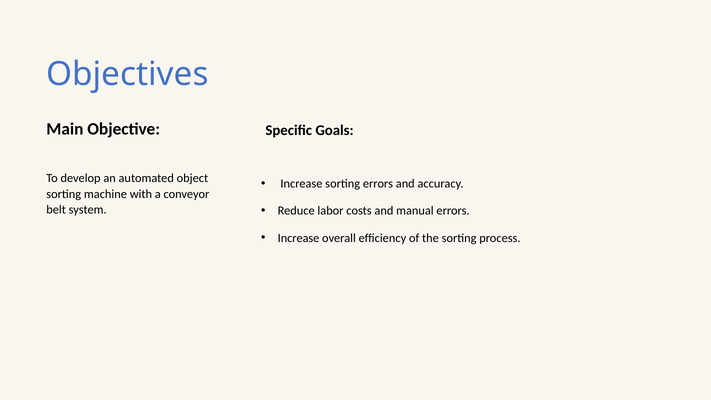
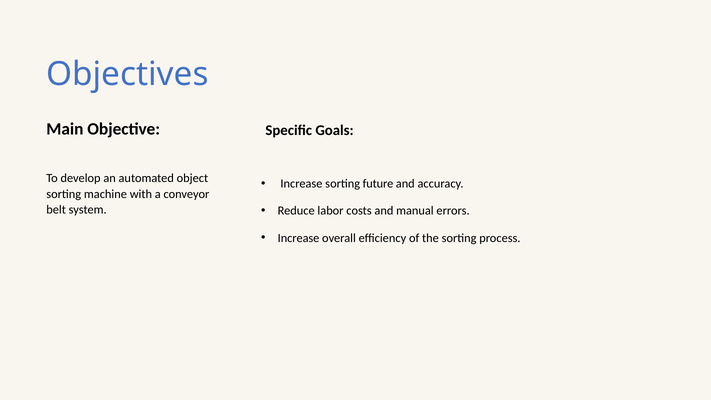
sorting errors: errors -> future
